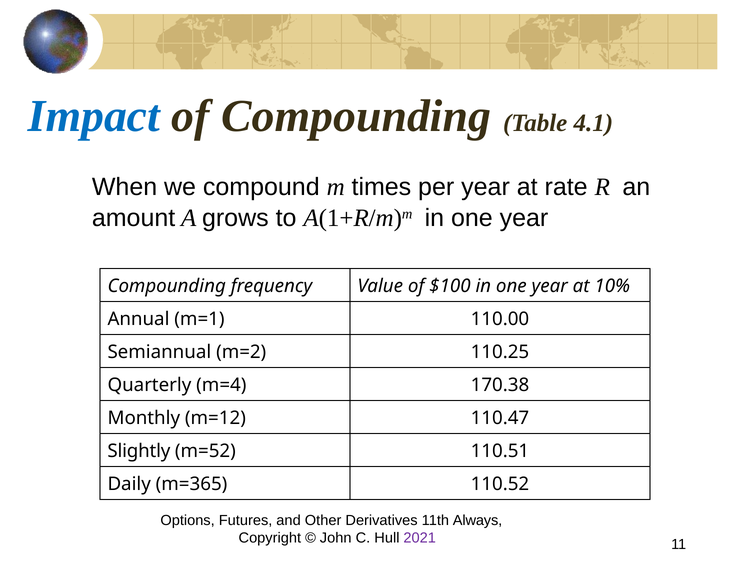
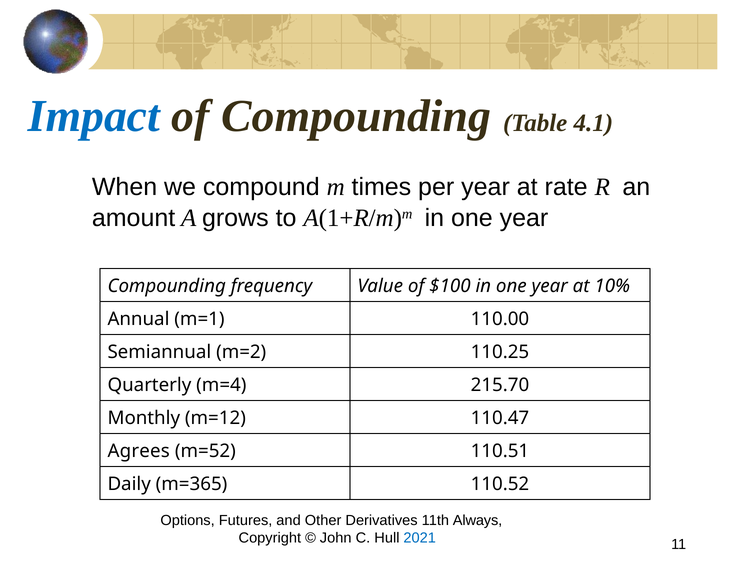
170.38: 170.38 -> 215.70
Slightly: Slightly -> Agrees
2021 colour: purple -> blue
